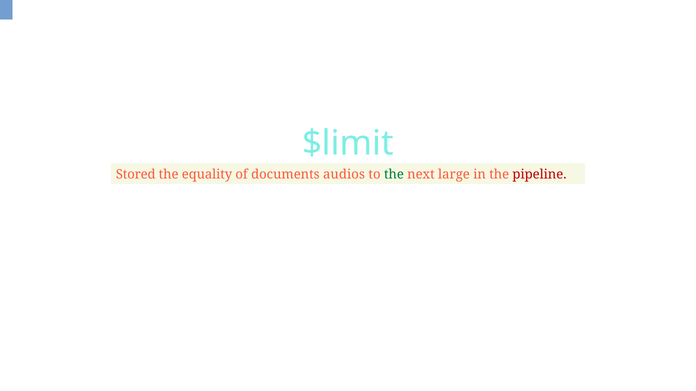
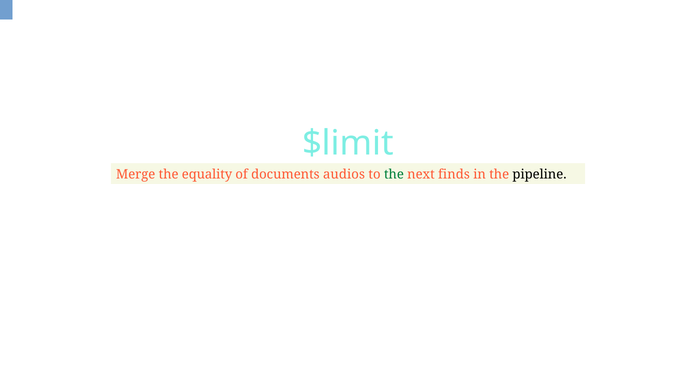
Stored: Stored -> Merge
large: large -> finds
pipeline colour: red -> black
